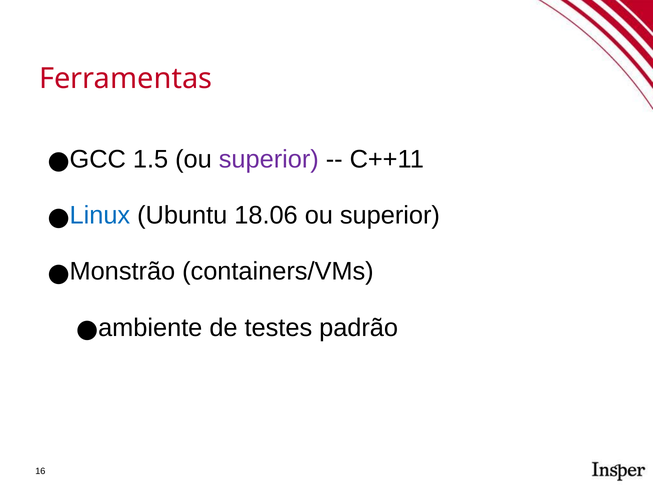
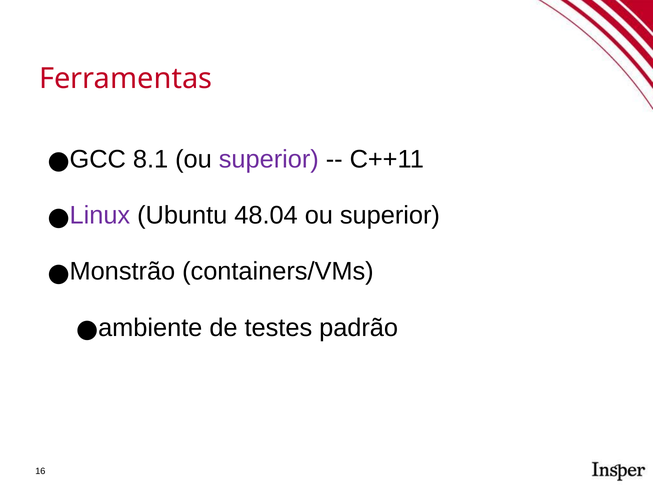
1.5: 1.5 -> 8.1
Linux colour: blue -> purple
18.06: 18.06 -> 48.04
